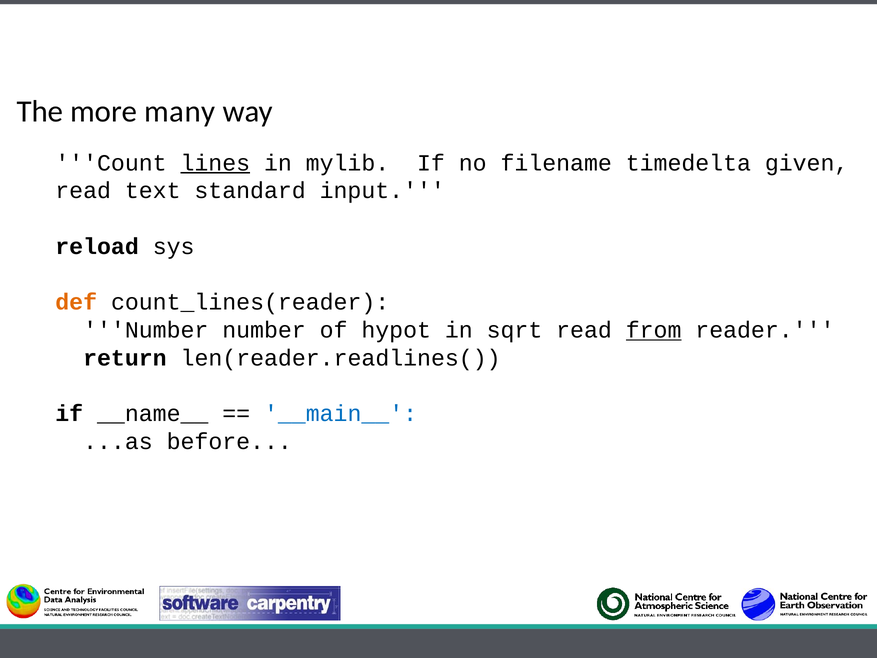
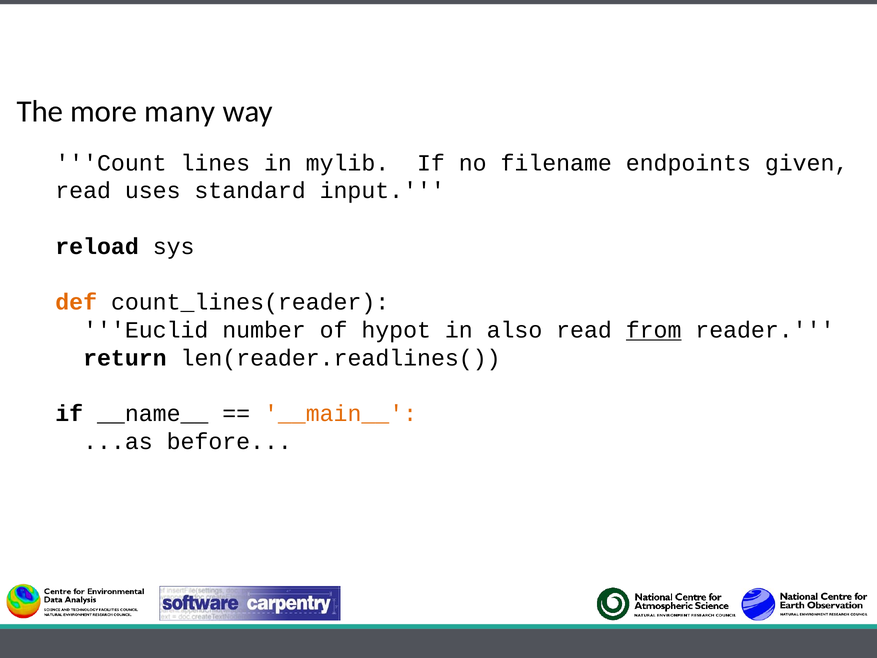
lines underline: present -> none
timedelta: timedelta -> endpoints
text: text -> uses
Number at (146, 330): Number -> Euclid
sqrt: sqrt -> also
__main__ colour: blue -> orange
